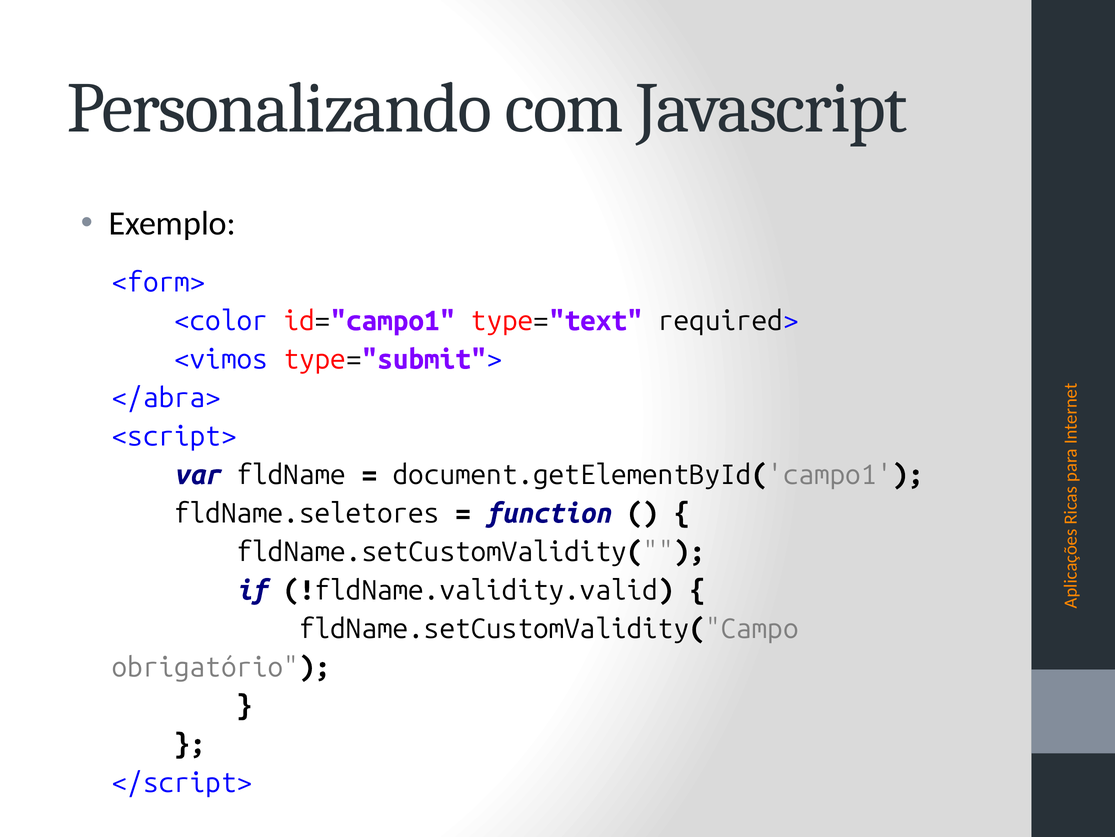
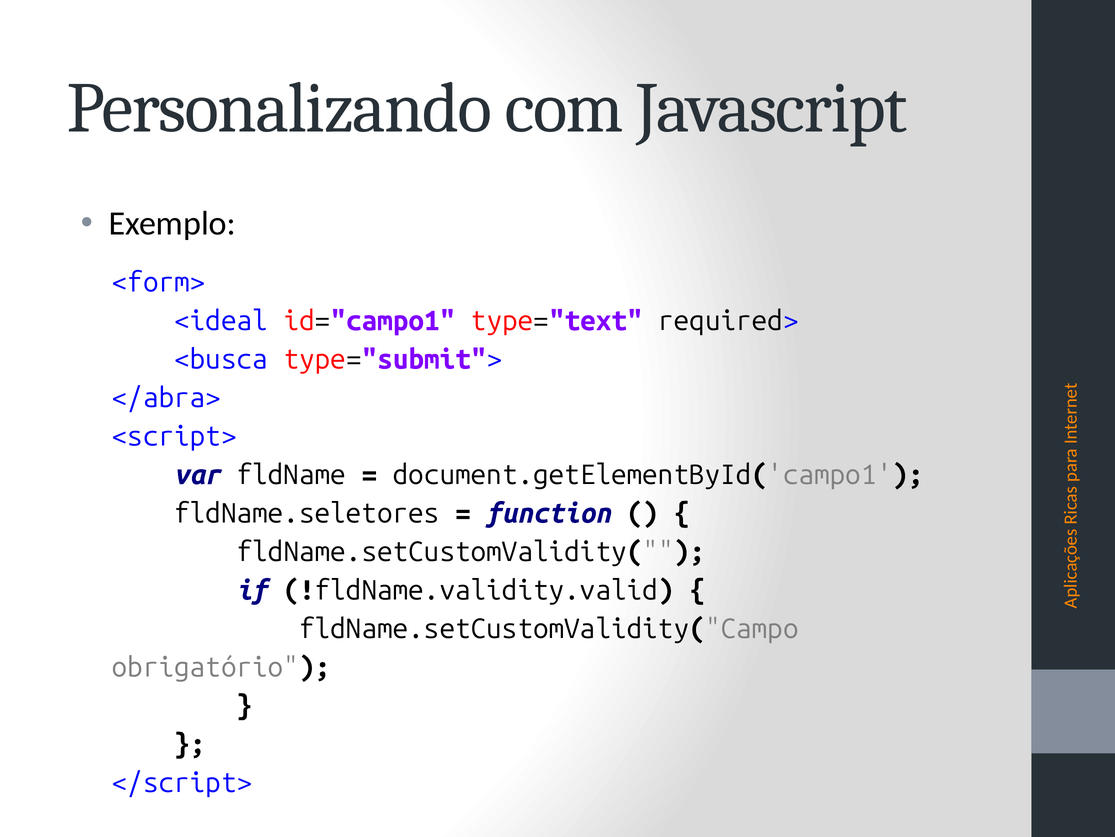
<color: <color -> <ideal
<vimos: <vimos -> <busca
